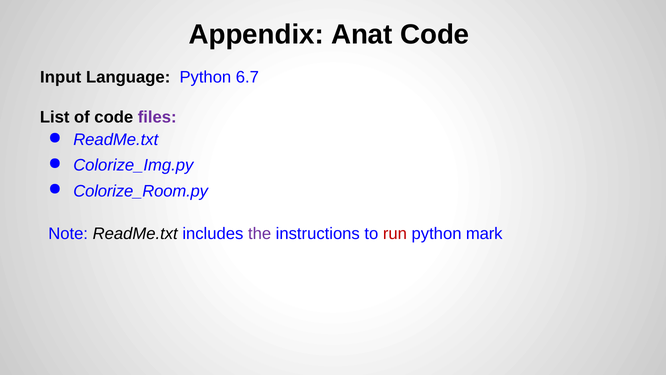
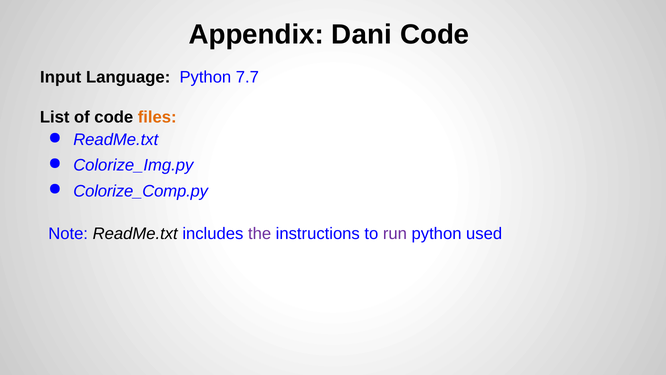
Anat: Anat -> Dani
6.7: 6.7 -> 7.7
files colour: purple -> orange
Colorize_Room.py: Colorize_Room.py -> Colorize_Comp.py
run colour: red -> purple
mark: mark -> used
